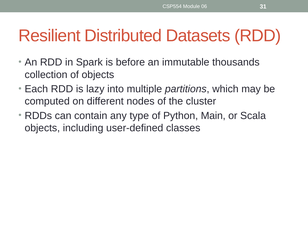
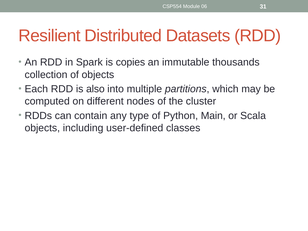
before: before -> copies
lazy: lazy -> also
